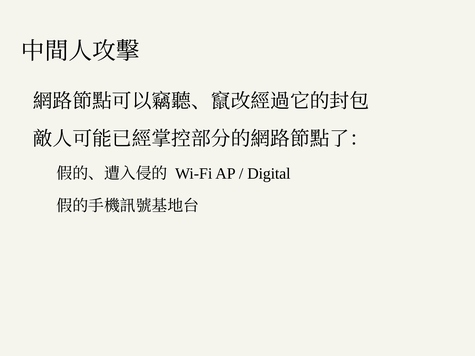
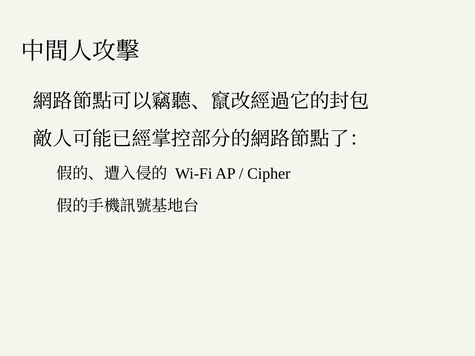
Digital: Digital -> Cipher
